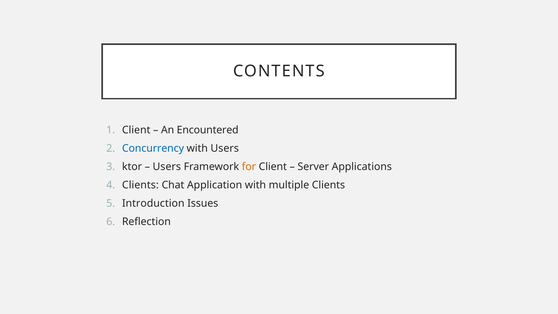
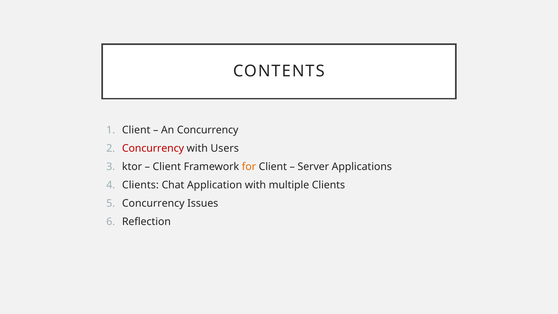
An Encountered: Encountered -> Concurrency
Concurrency at (153, 148) colour: blue -> red
Users at (167, 167): Users -> Client
Introduction at (153, 203): Introduction -> Concurrency
